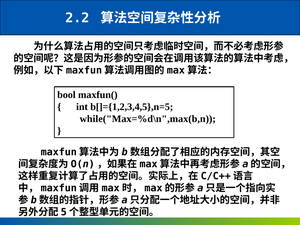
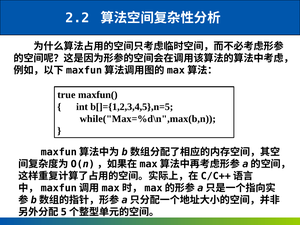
bool: bool -> true
